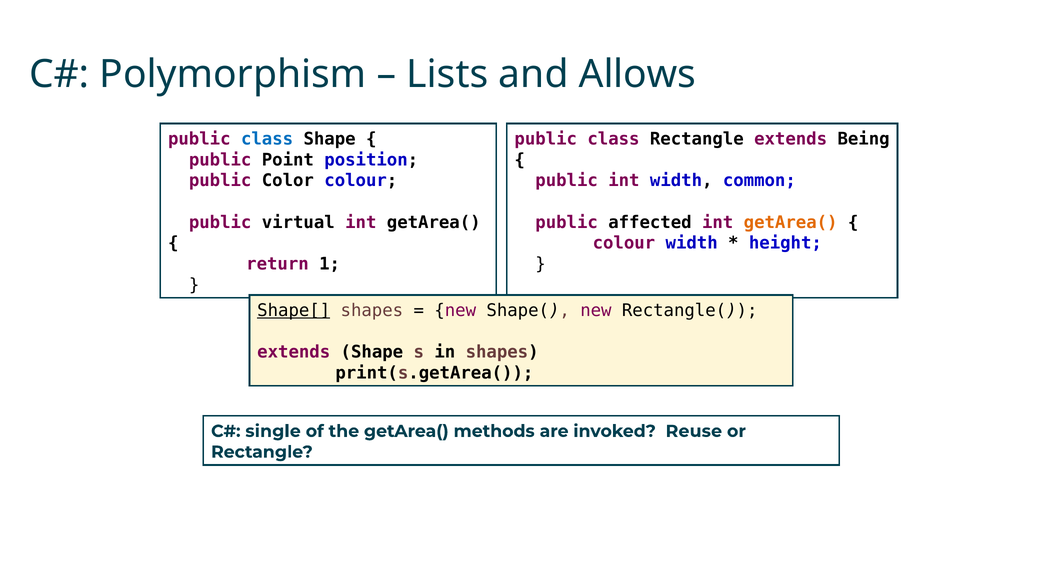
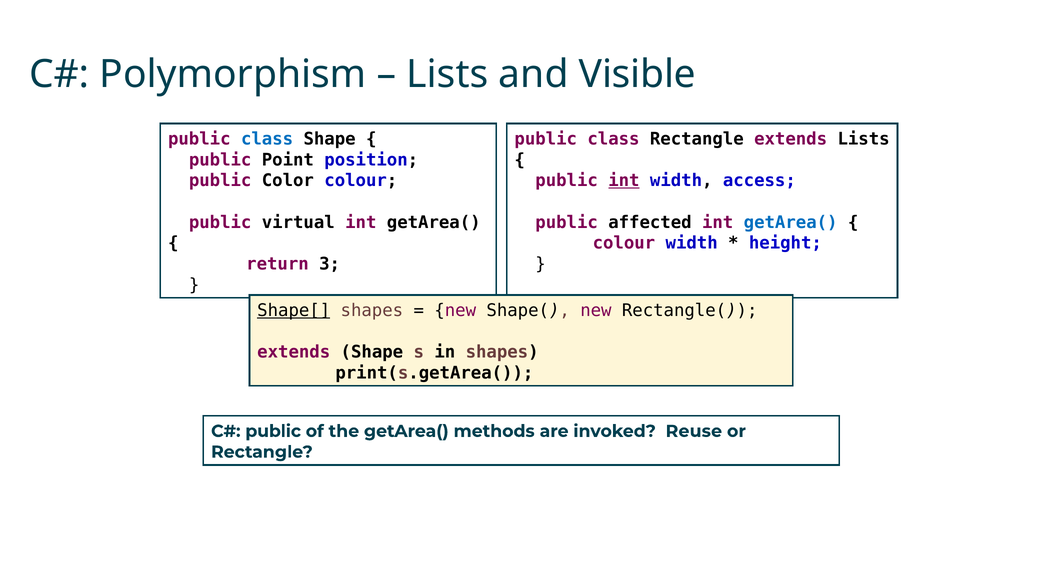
Allows: Allows -> Visible
extends Being: Being -> Lists
int at (624, 181) underline: none -> present
common: common -> access
getArea( at (791, 222) colour: orange -> blue
1: 1 -> 3
single at (273, 431): single -> public
